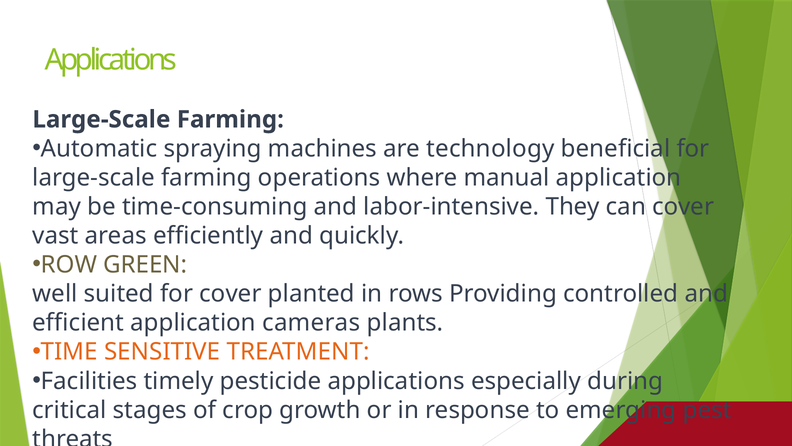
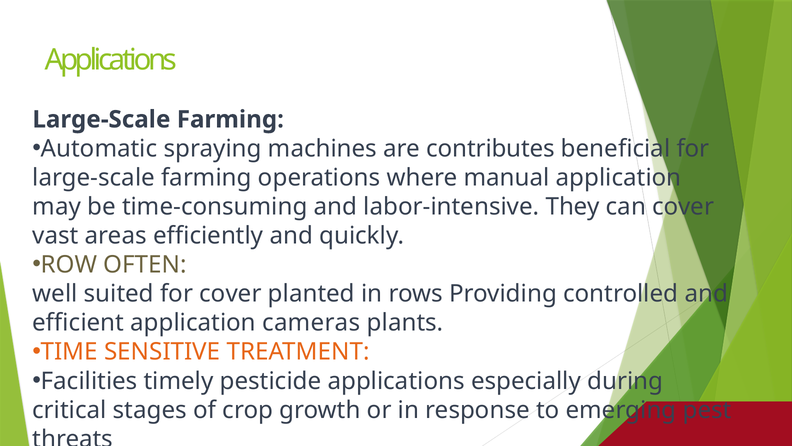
technology: technology -> contributes
GREEN: GREEN -> OFTEN
